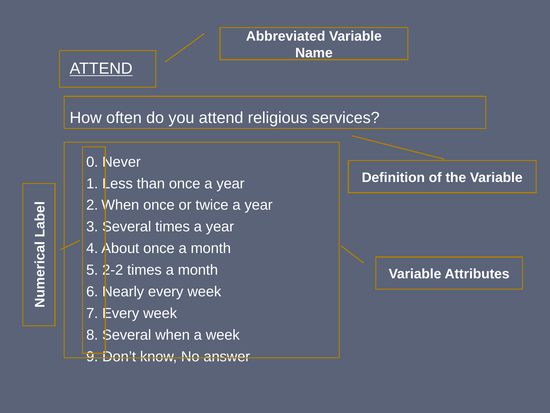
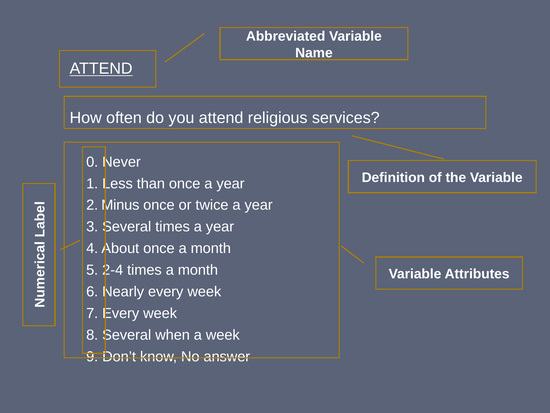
2 When: When -> Minus
2-2: 2-2 -> 2-4
